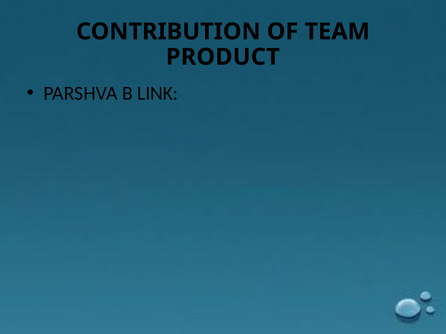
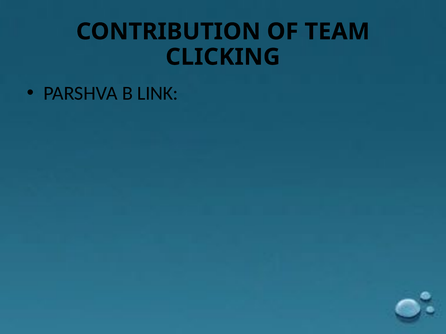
PRODUCT: PRODUCT -> CLICKING
